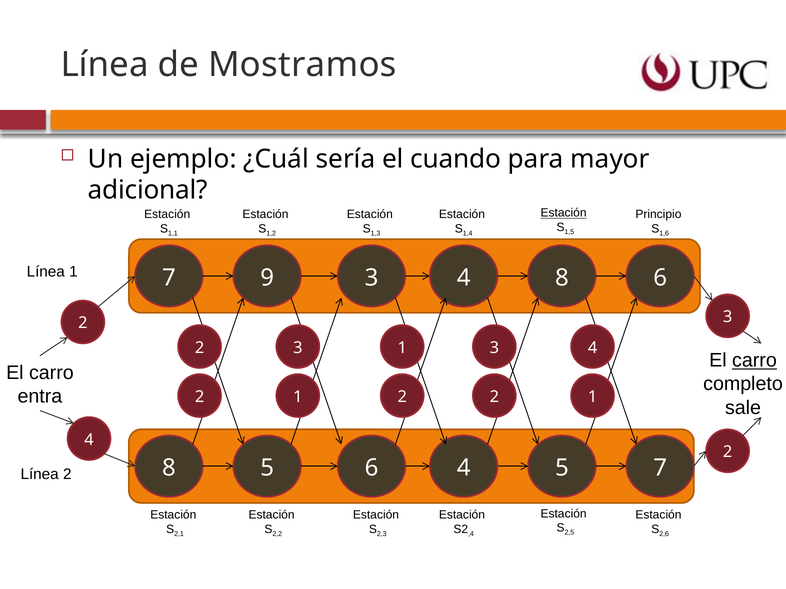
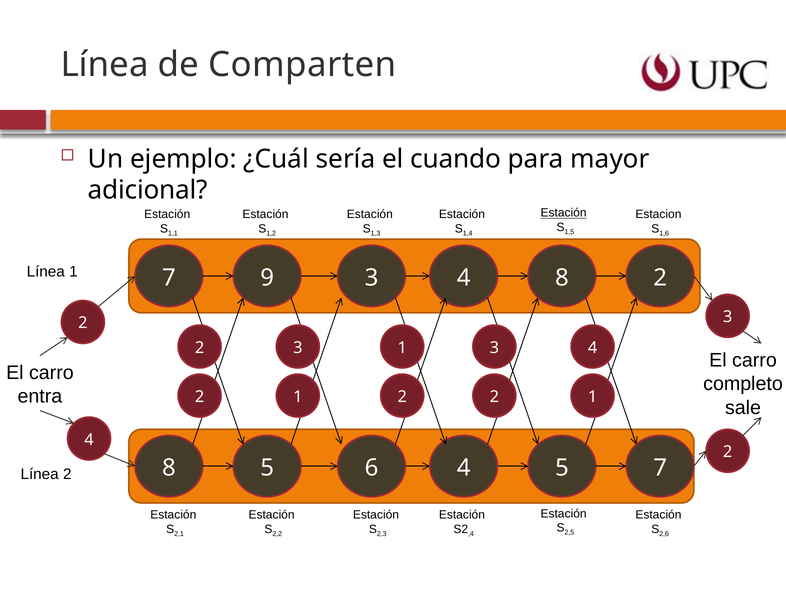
Mostramos: Mostramos -> Comparten
Principio: Principio -> Estacion
9 6: 6 -> 2
carro at (754, 361) underline: present -> none
